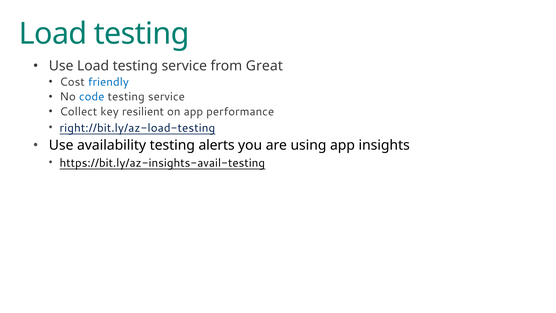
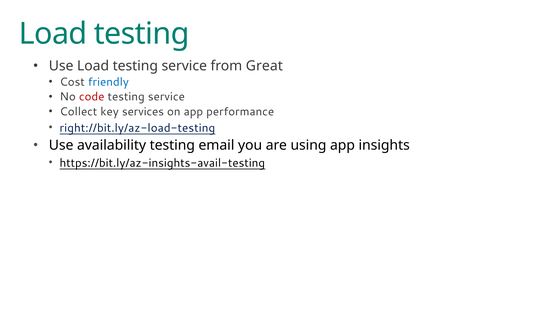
code colour: blue -> red
resilient: resilient -> services
alerts: alerts -> email
